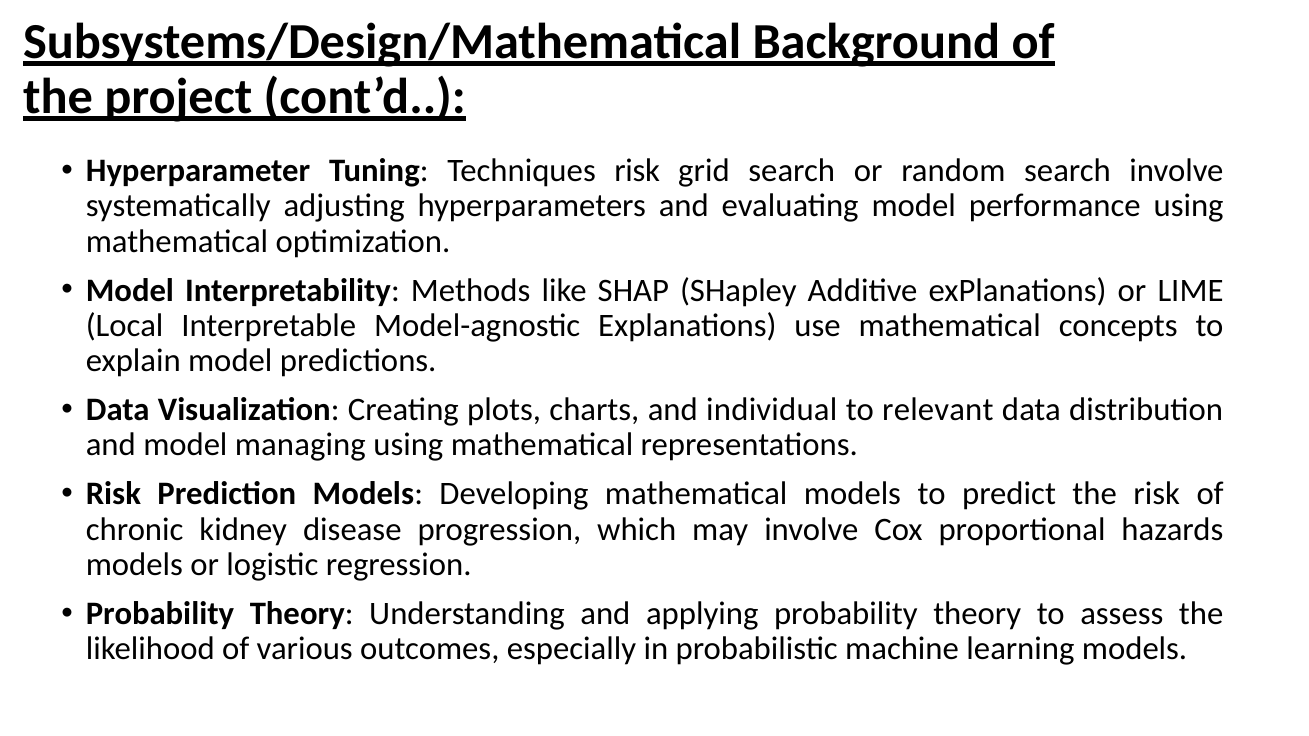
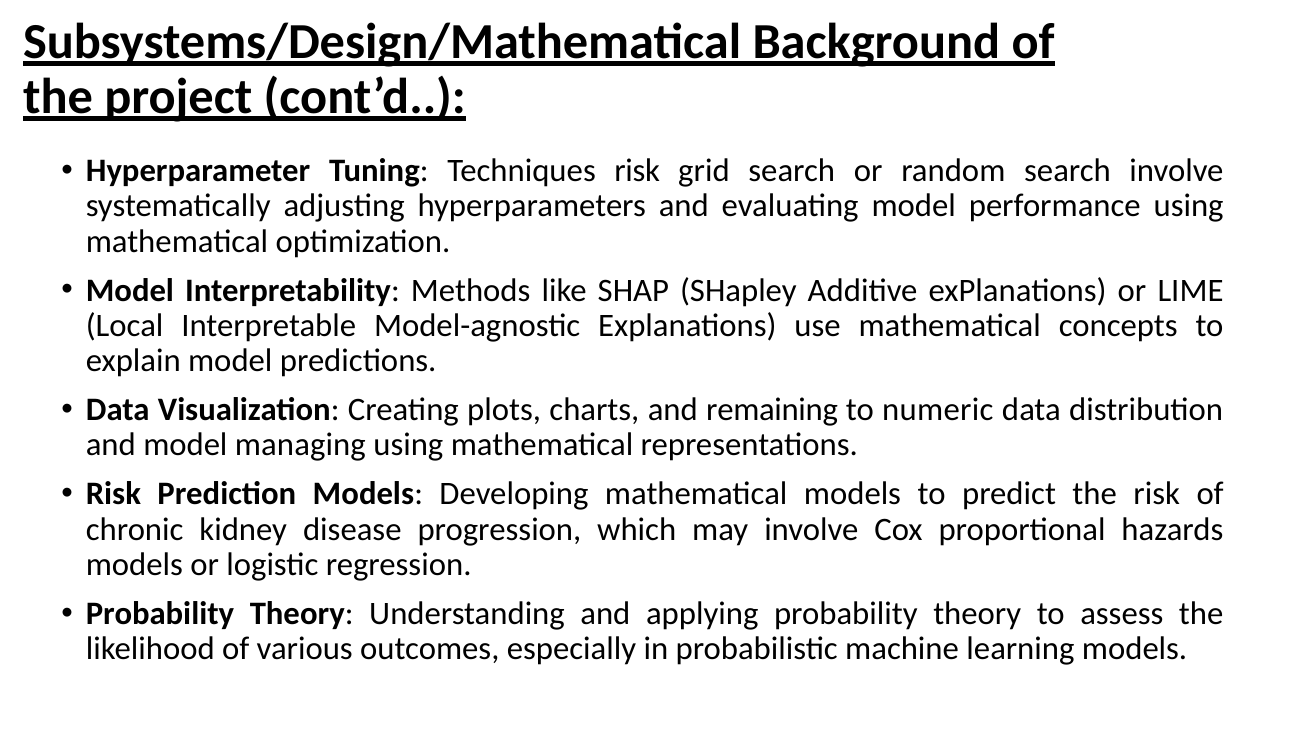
individual: individual -> remaining
relevant: relevant -> numeric
